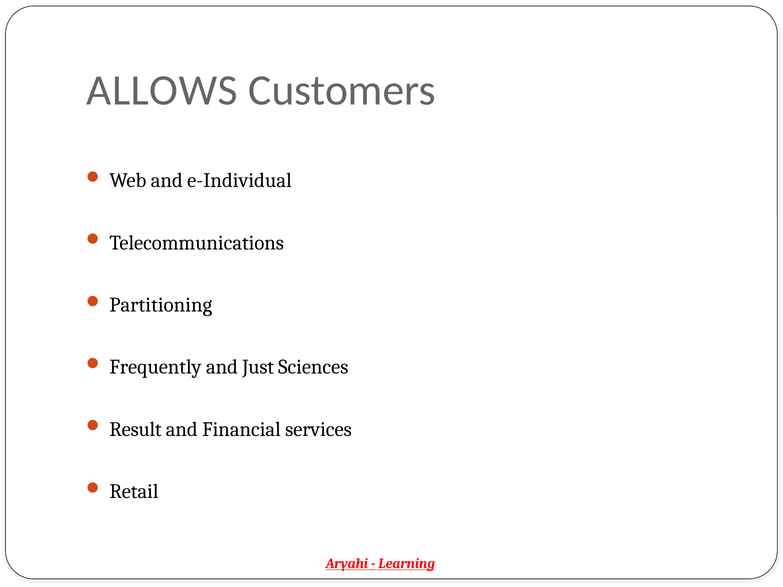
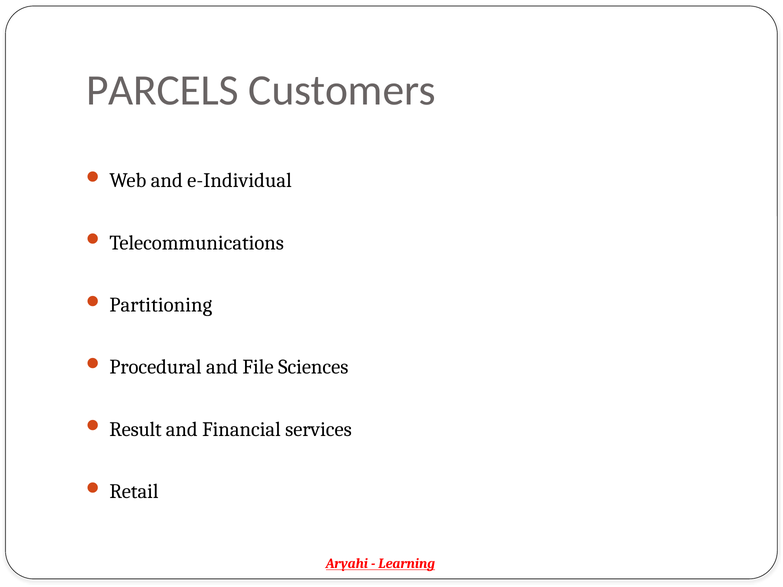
ALLOWS: ALLOWS -> PARCELS
Frequently: Frequently -> Procedural
Just: Just -> File
